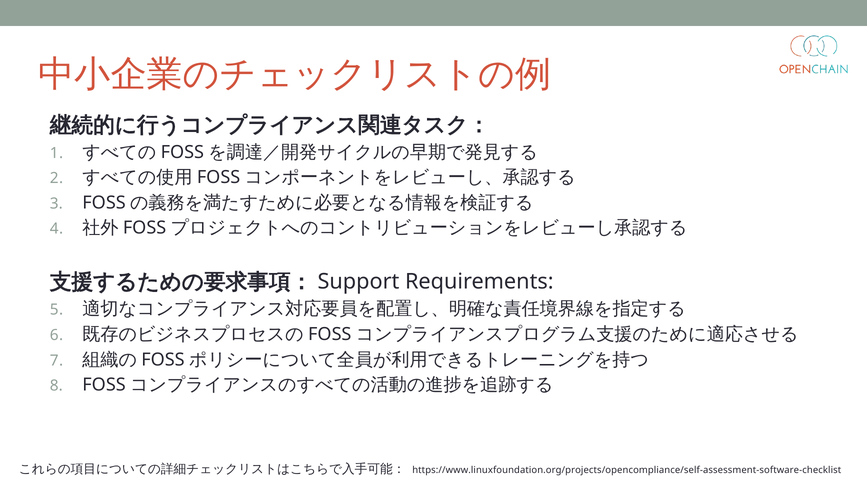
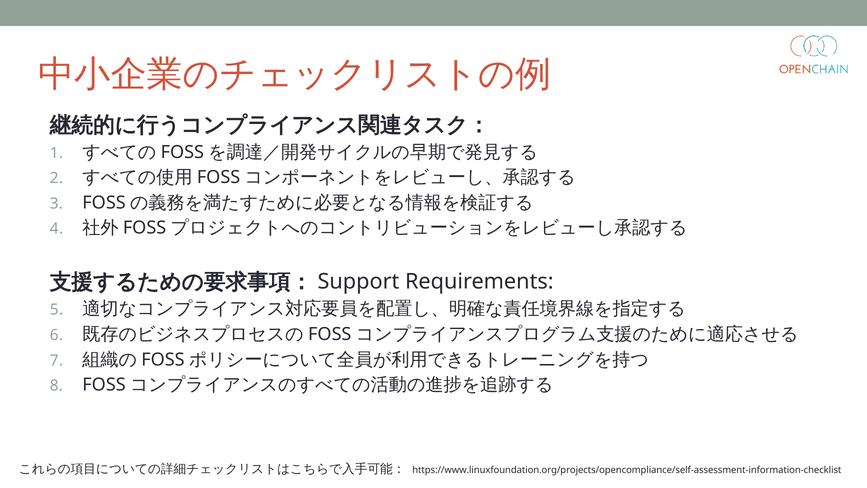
https://www.linuxfoundation.org/projects/opencompliance/self-assessment-software-checklist: https://www.linuxfoundation.org/projects/opencompliance/self-assessment-software-checklist -> https://www.linuxfoundation.org/projects/opencompliance/self-assessment-information-checklist
